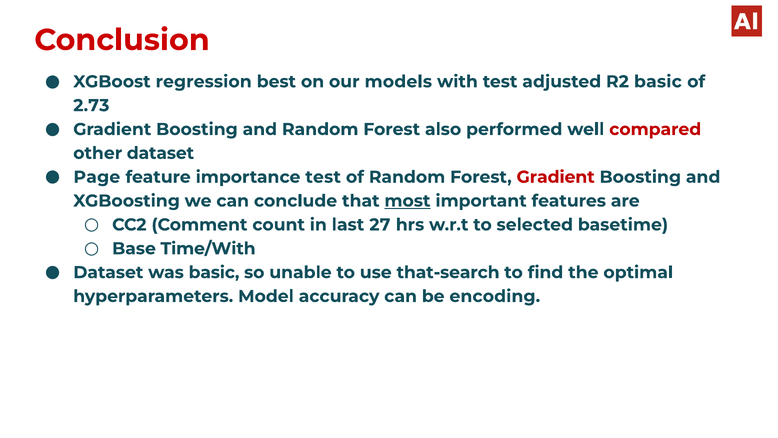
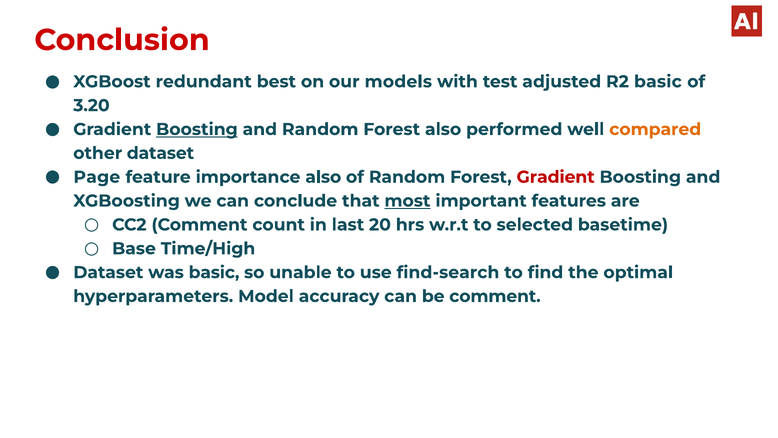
regression: regression -> redundant
2.73: 2.73 -> 3.20
Boosting at (197, 129) underline: none -> present
compared colour: red -> orange
importance test: test -> also
27: 27 -> 20
Time/With: Time/With -> Time/High
that-search: that-search -> find-search
be encoding: encoding -> comment
